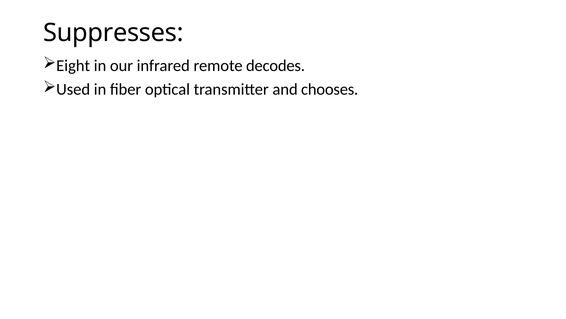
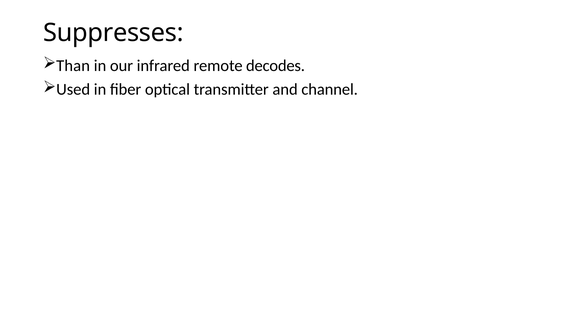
Eight: Eight -> Than
chooses: chooses -> channel
